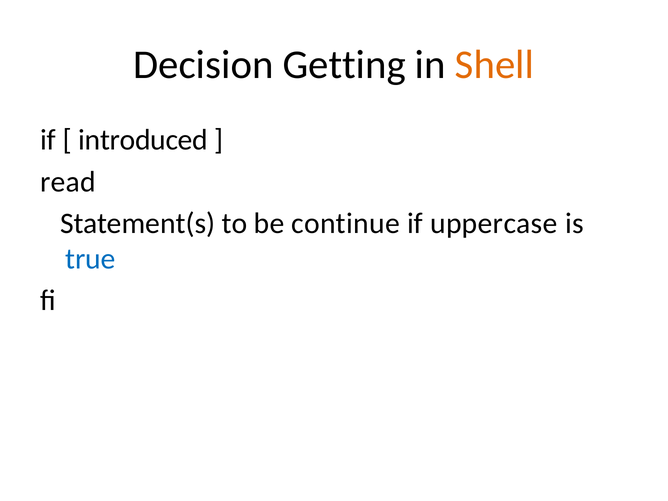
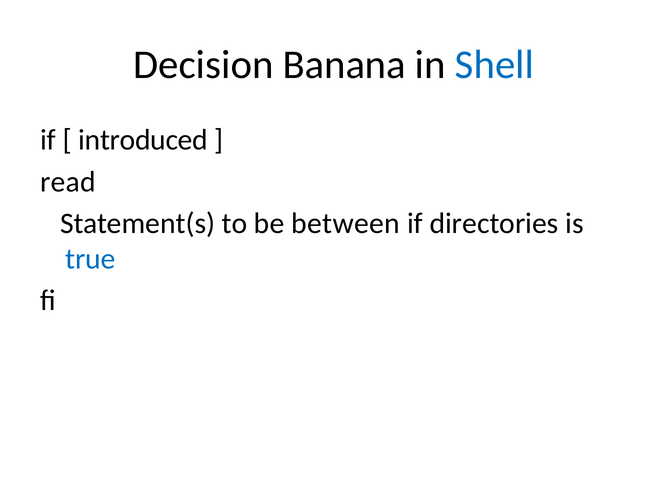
Getting: Getting -> Banana
Shell colour: orange -> blue
continue: continue -> between
uppercase: uppercase -> directories
